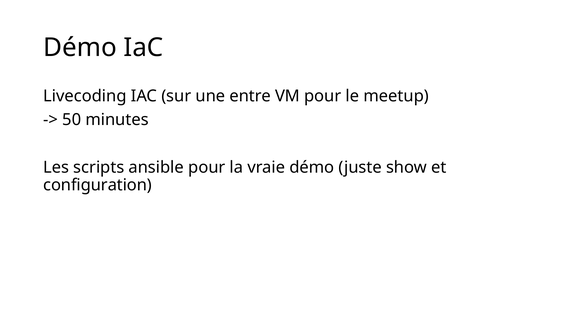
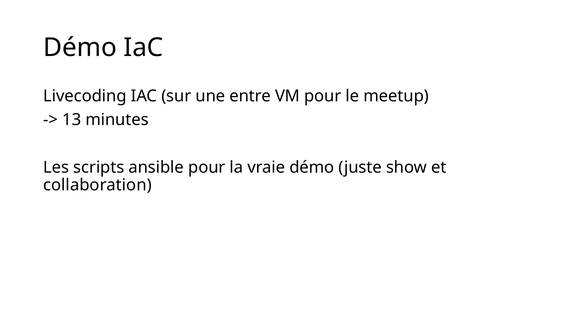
50: 50 -> 13
configuration: configuration -> collaboration
